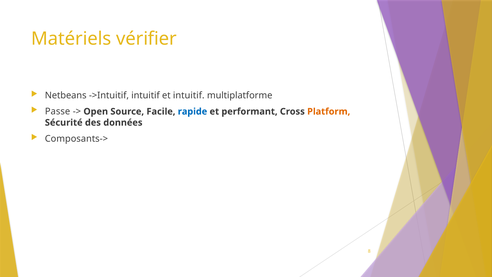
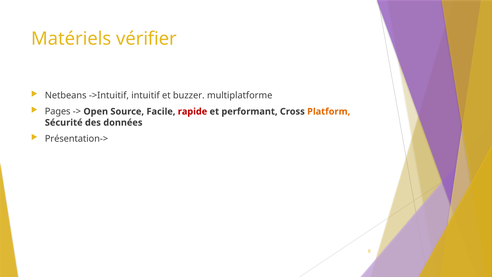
et intuitif: intuitif -> buzzer
Passe: Passe -> Pages
rapide colour: blue -> red
Composants->: Composants-> -> Présentation->
